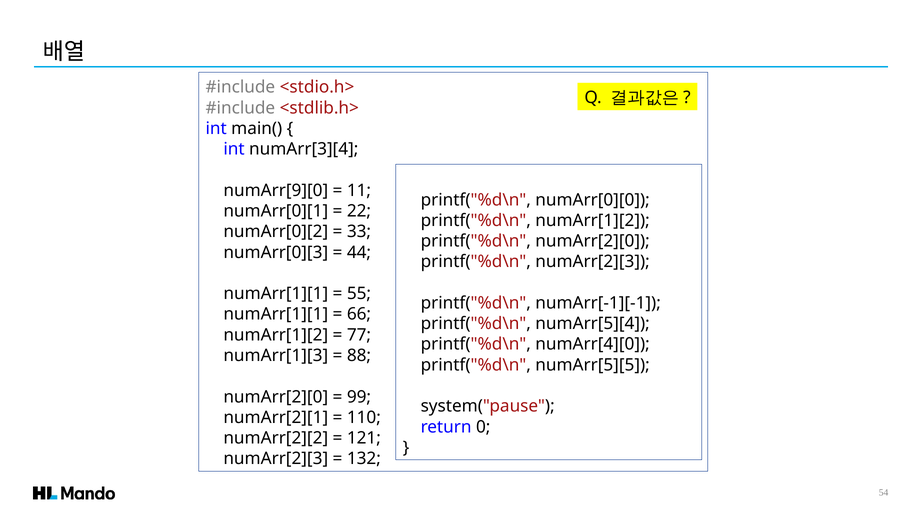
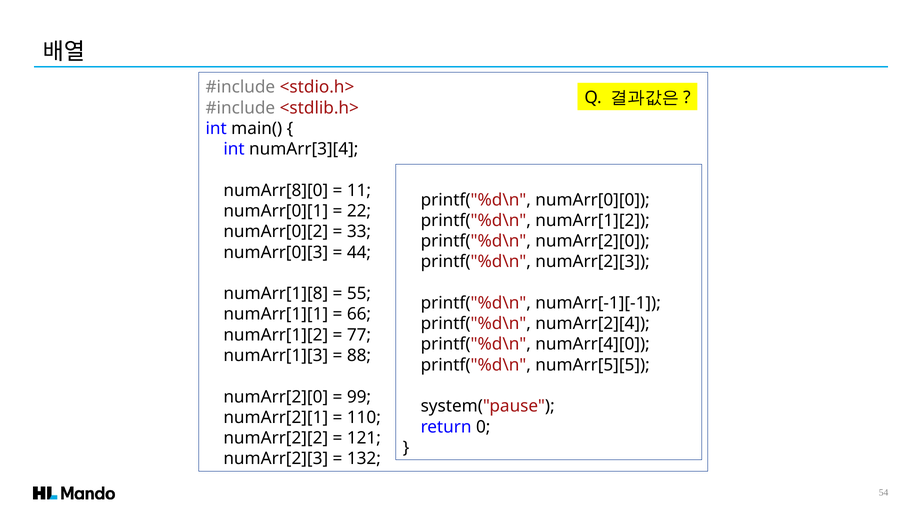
numArr[9][0: numArr[9][0 -> numArr[8][0
numArr[1][1 at (276, 294): numArr[1][1 -> numArr[1][8
numArr[5][4: numArr[5][4 -> numArr[2][4
